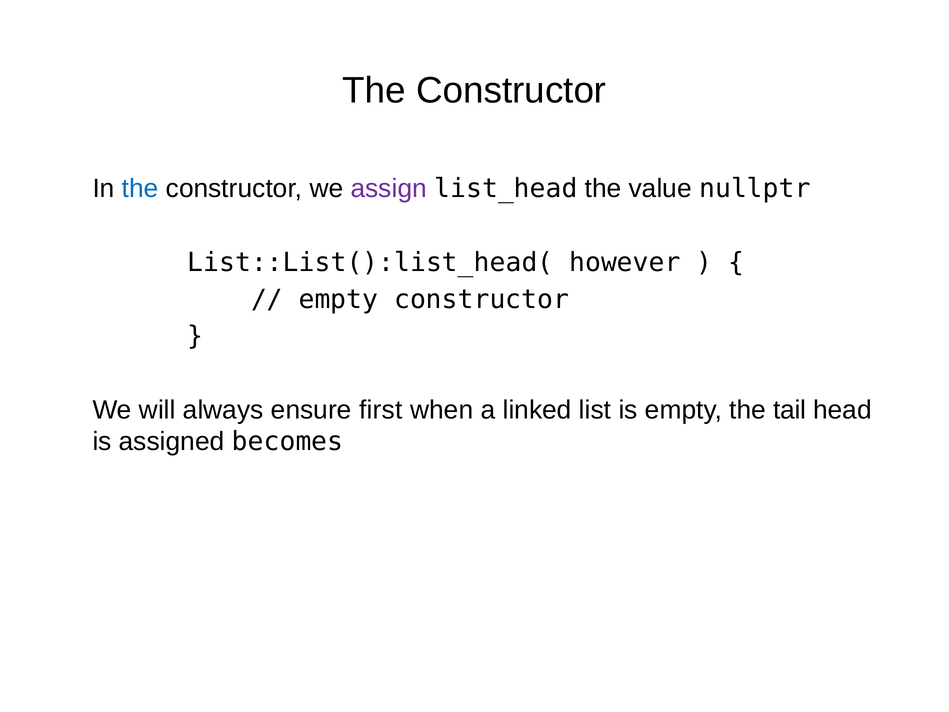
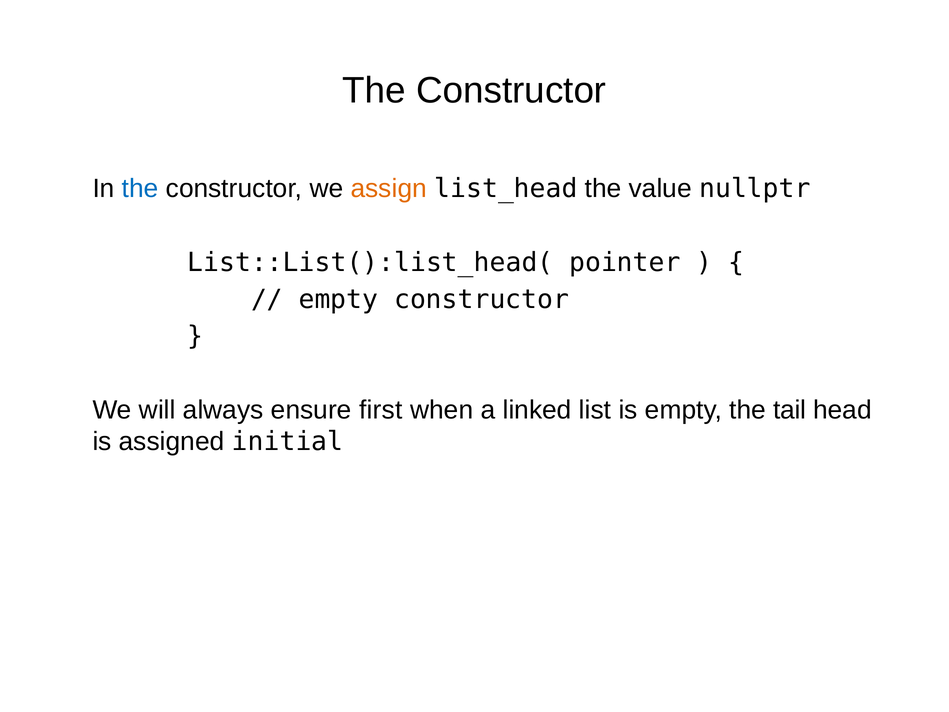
assign colour: purple -> orange
however: however -> pointer
becomes: becomes -> initial
